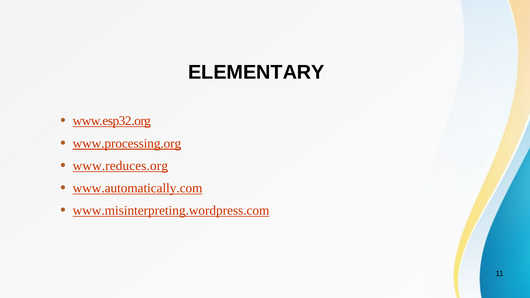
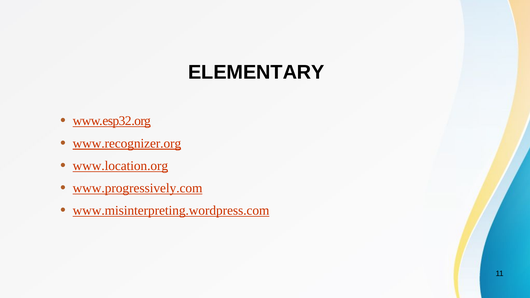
www.processing.org: www.processing.org -> www.recognizer.org
www.reduces.org: www.reduces.org -> www.location.org
www.automatically.com: www.automatically.com -> www.progressively.com
